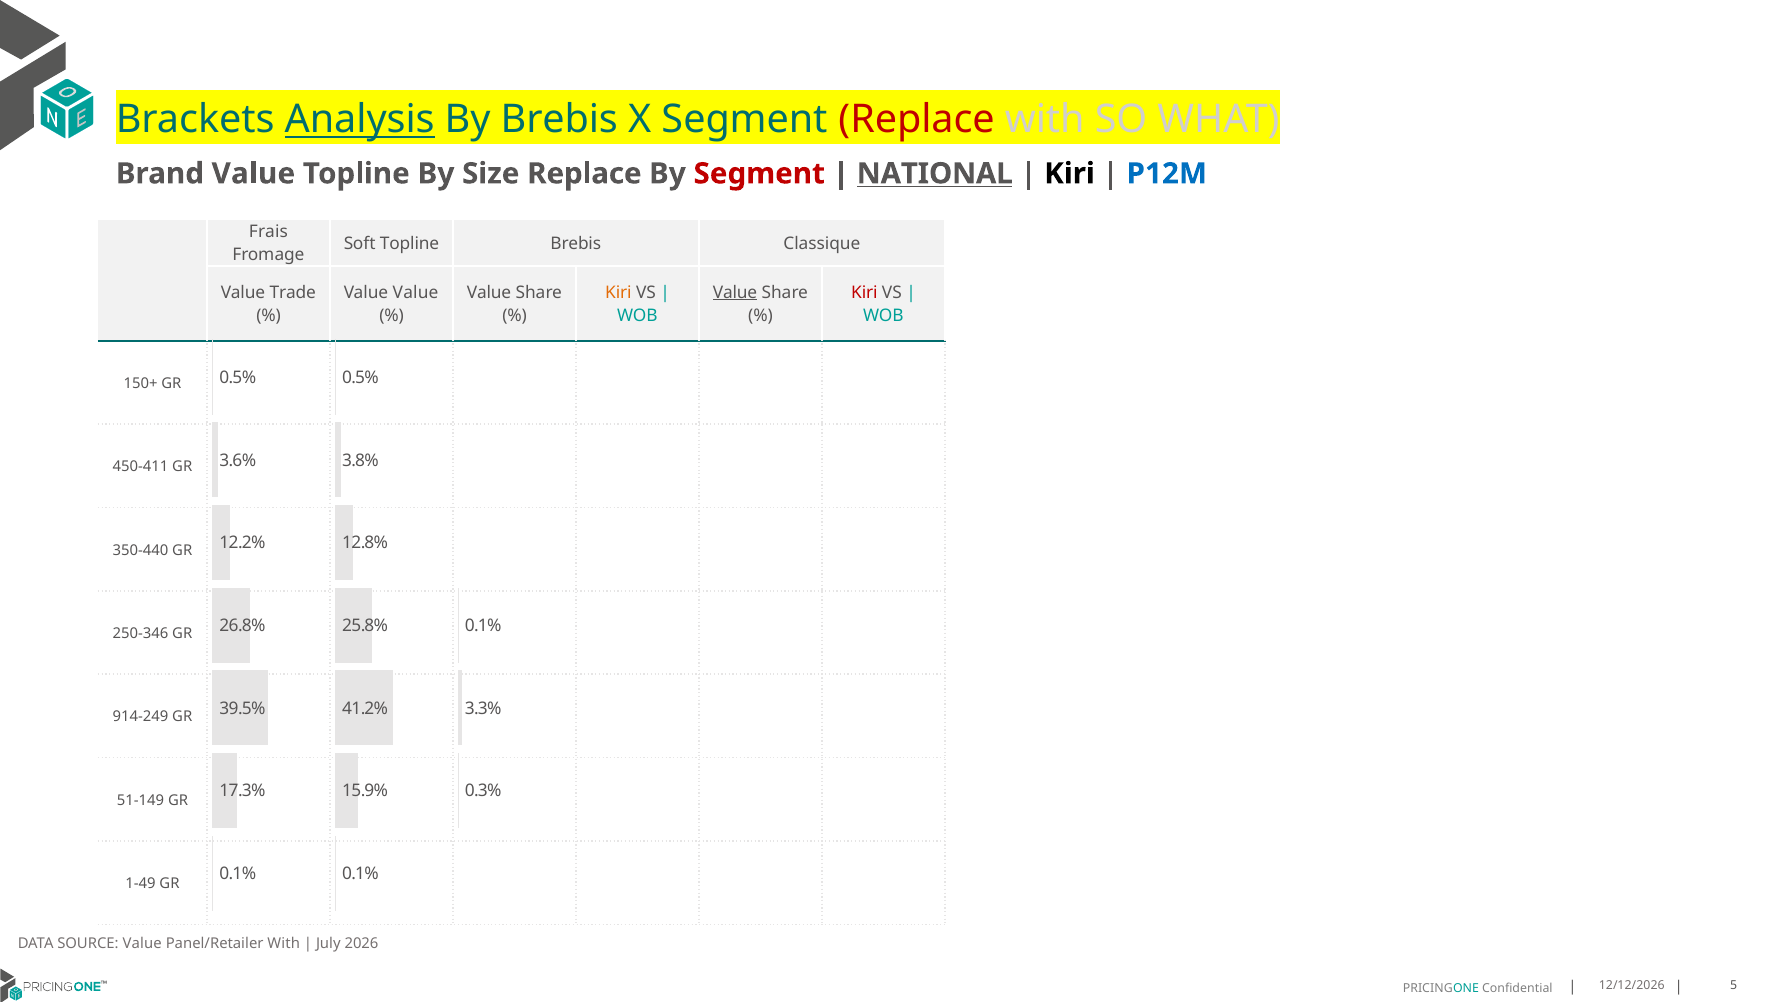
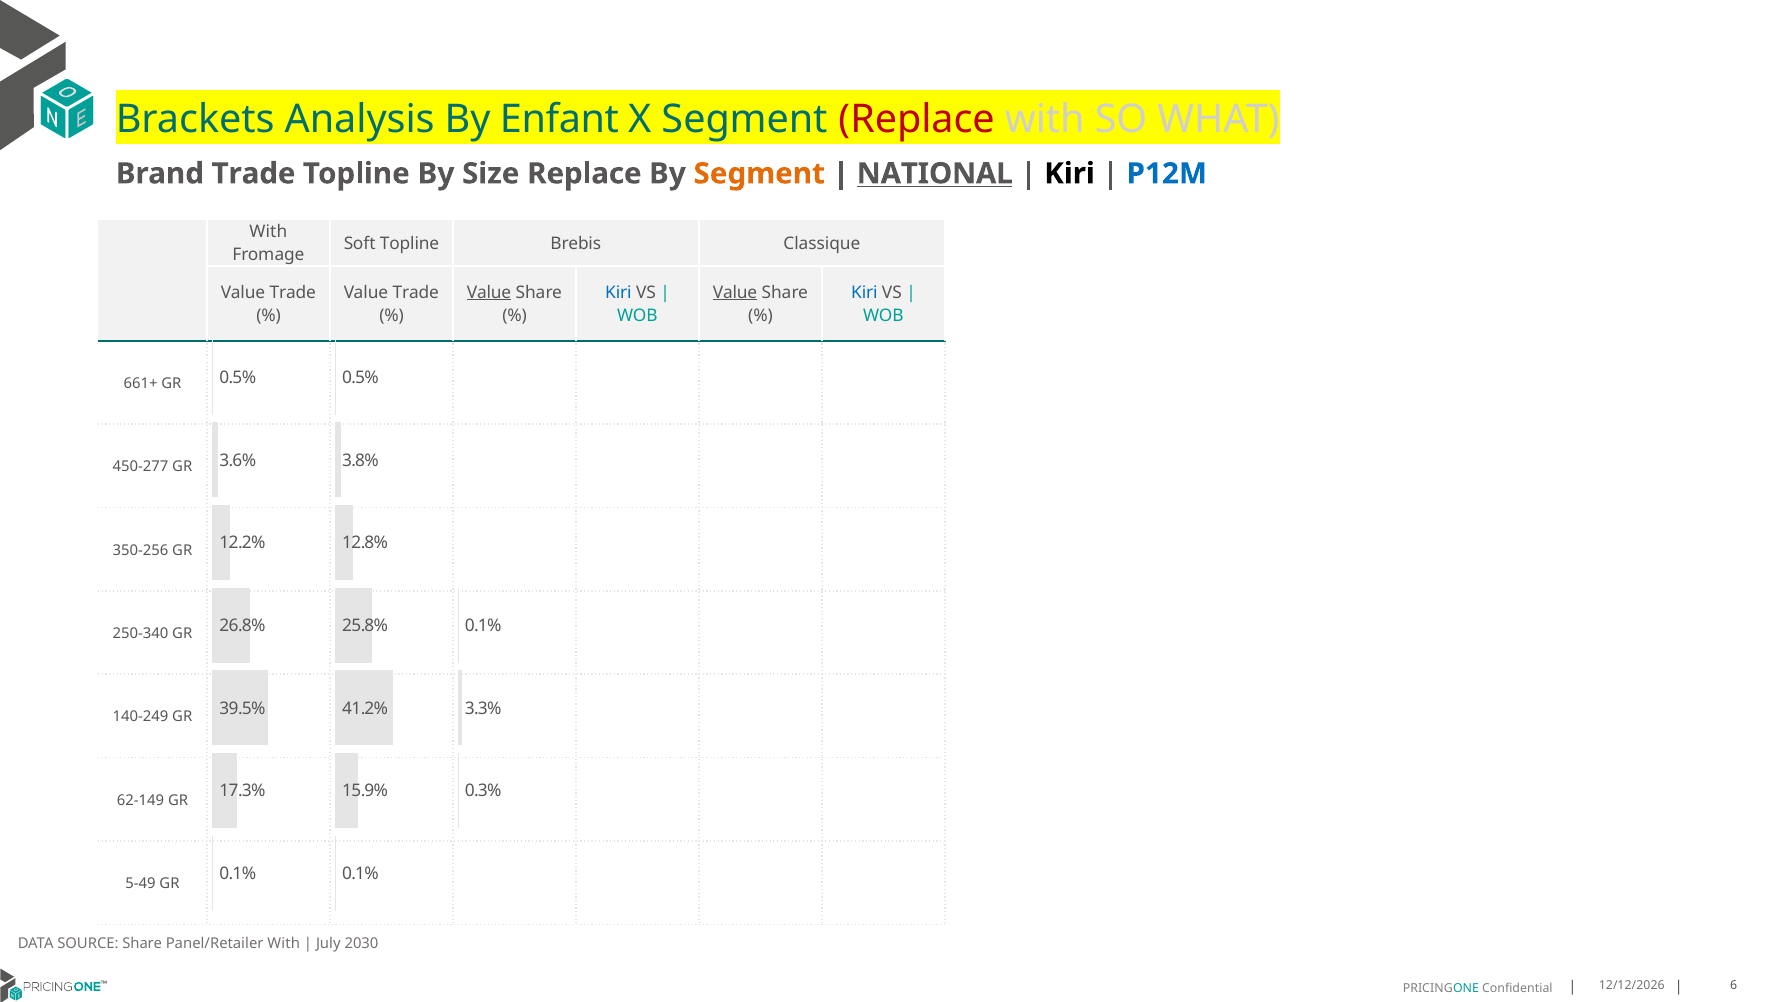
Analysis underline: present -> none
By Brebis: Brebis -> Enfant
Brand Value: Value -> Trade
Segment at (759, 174) colour: red -> orange
Frais at (268, 232): Frais -> With
Value at (416, 292): Value -> Trade
Value at (489, 292) underline: none -> present
Kiri at (618, 292) colour: orange -> blue
Kiri at (864, 292) colour: red -> blue
150+: 150+ -> 661+
450-411: 450-411 -> 450-277
350-440: 350-440 -> 350-256
250-346: 250-346 -> 250-340
914-249: 914-249 -> 140-249
51-149: 51-149 -> 62-149
1-49: 1-49 -> 5-49
SOURCE Value: Value -> Share
2026: 2026 -> 2030
5: 5 -> 6
